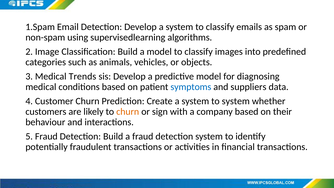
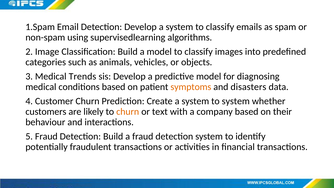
symptoms colour: blue -> orange
suppliers: suppliers -> disasters
sign: sign -> text
